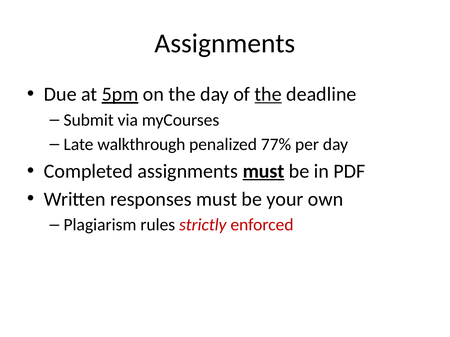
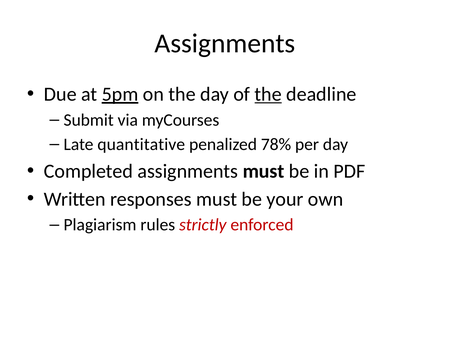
walkthrough: walkthrough -> quantitative
77%: 77% -> 78%
must at (264, 171) underline: present -> none
